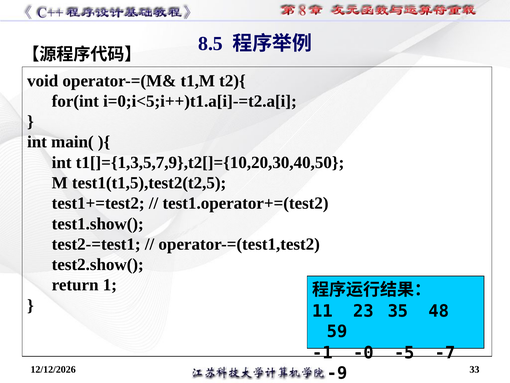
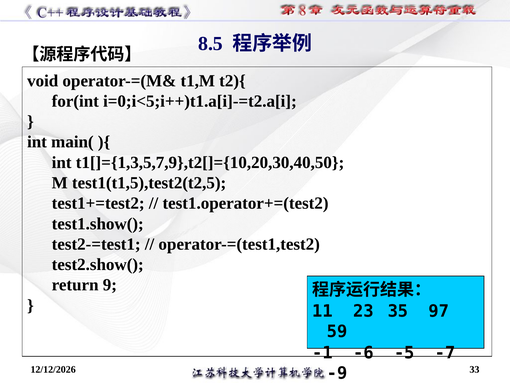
1: 1 -> 9
48: 48 -> 97
-0: -0 -> -6
